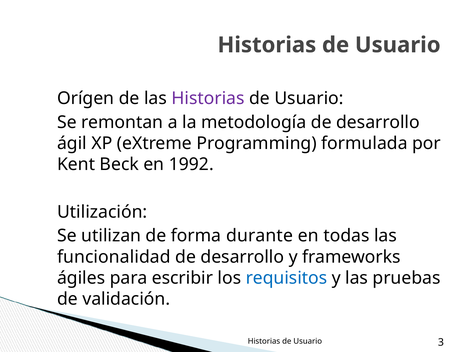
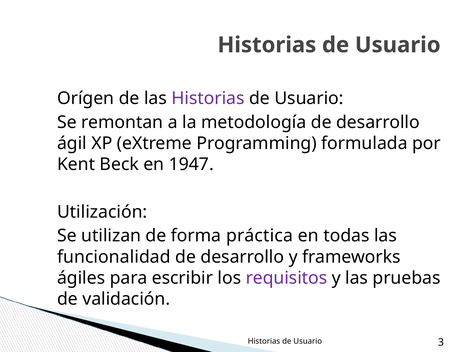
1992: 1992 -> 1947
durante: durante -> práctica
requisitos colour: blue -> purple
